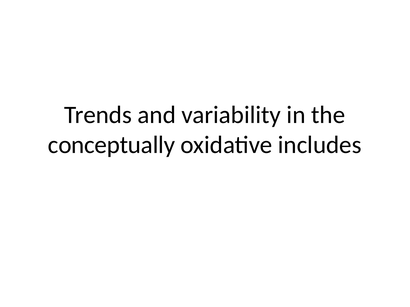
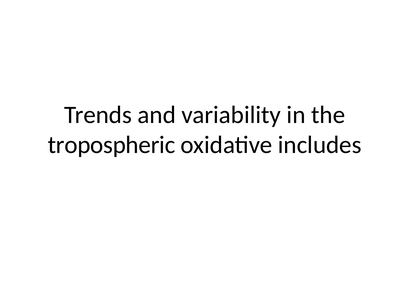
conceptually: conceptually -> tropospheric
